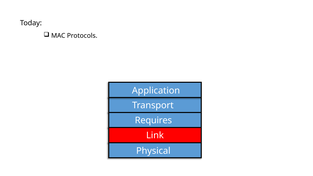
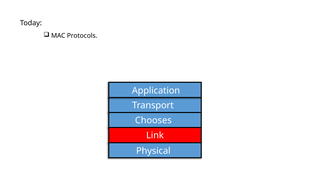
Requires: Requires -> Chooses
